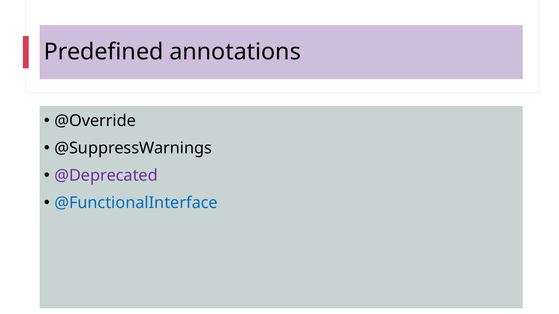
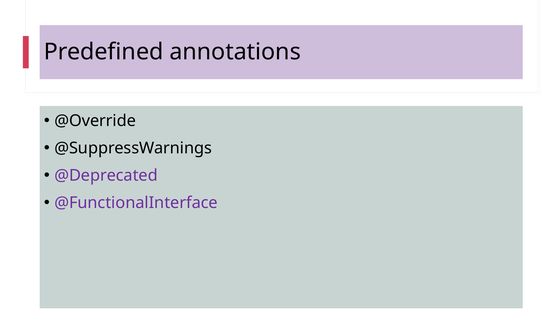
@FunctionalInterface colour: blue -> purple
